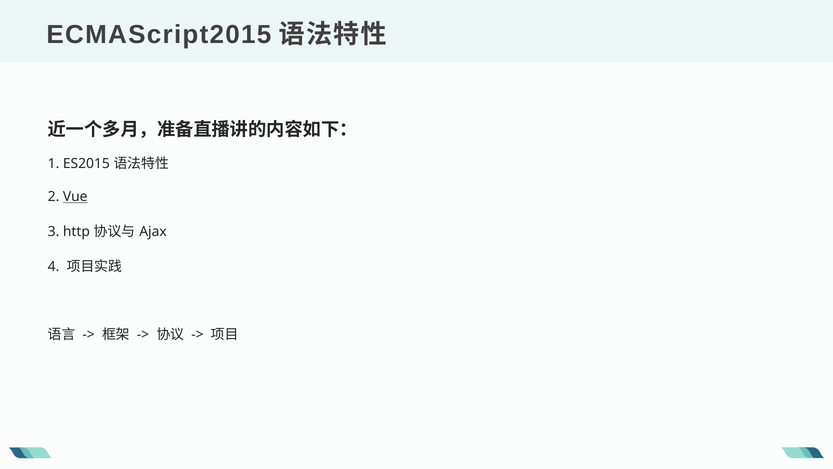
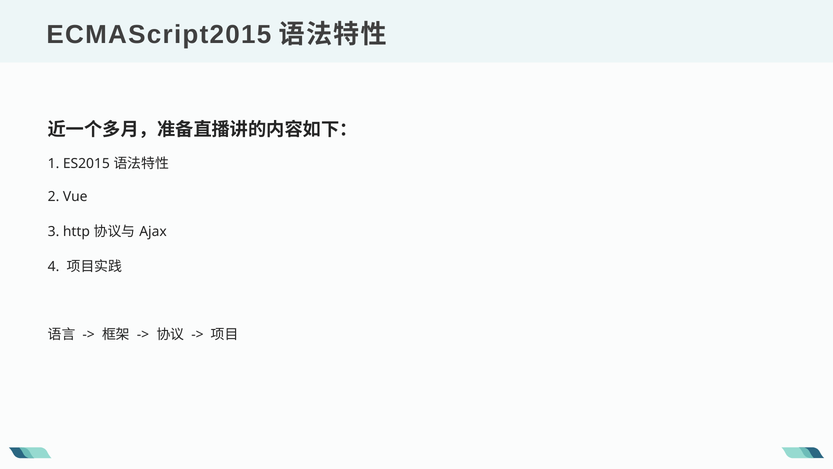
Vue underline: present -> none
